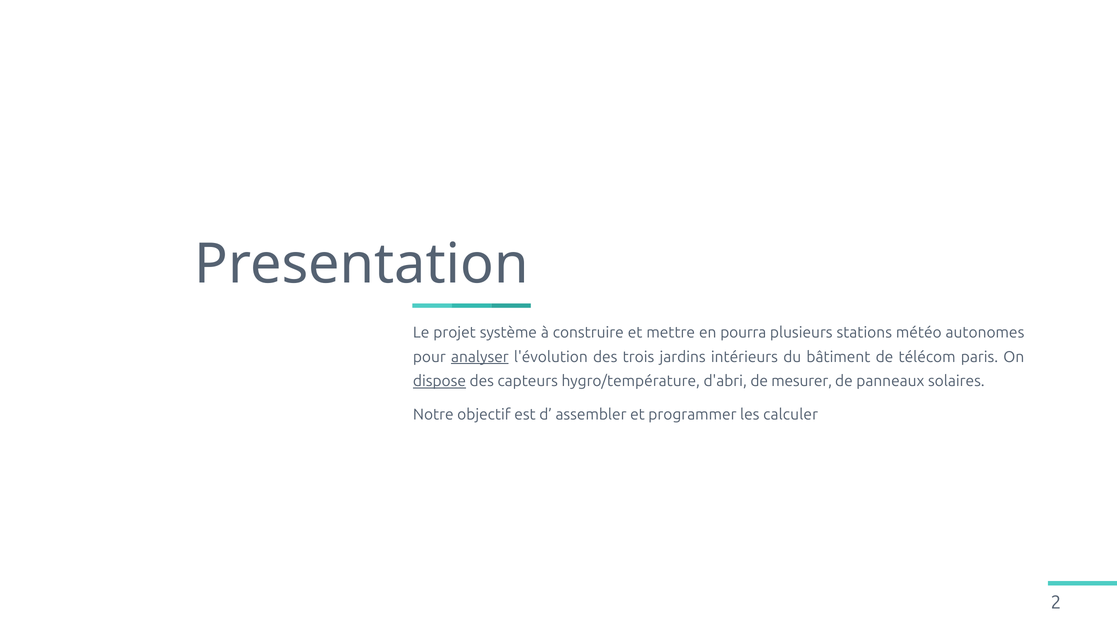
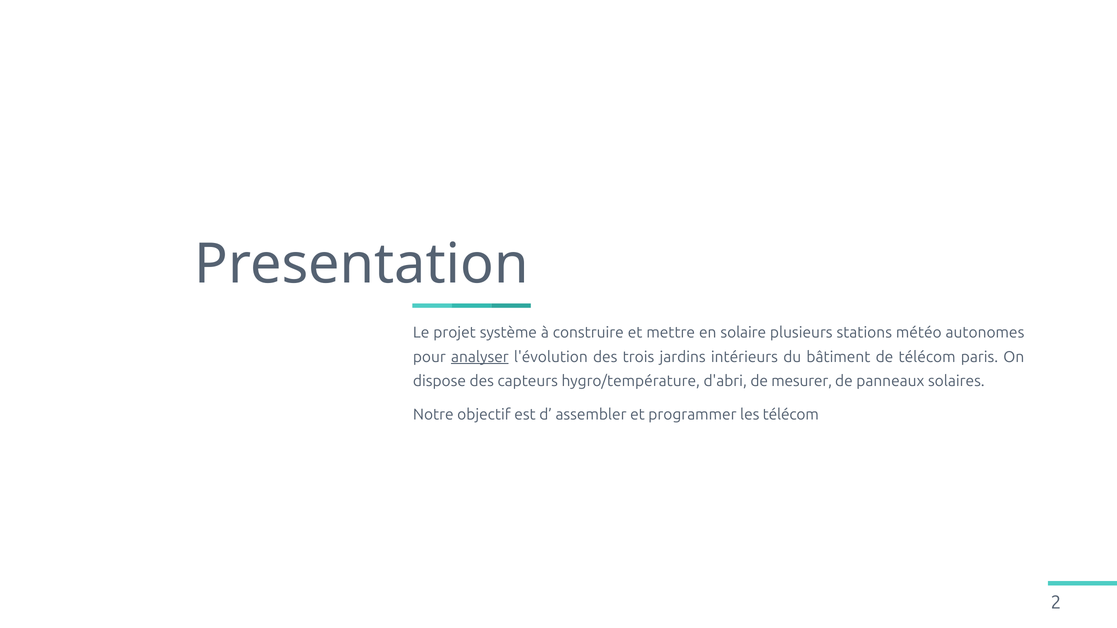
pourra: pourra -> solaire
dispose underline: present -> none
les calculer: calculer -> télécom
